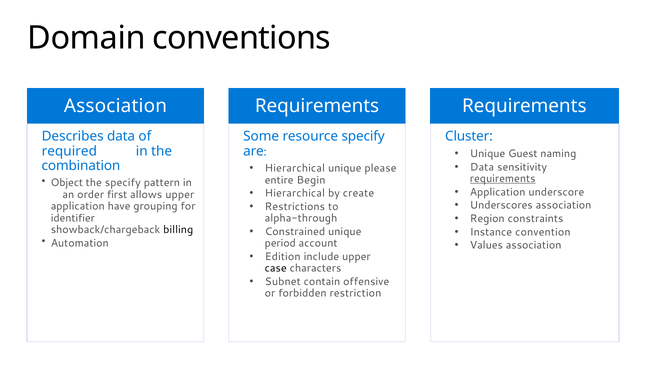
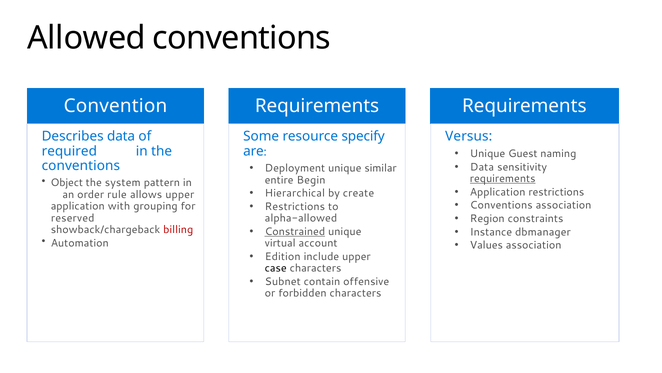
Domain: Domain -> Allowed
Association at (115, 106): Association -> Convention
Cluster: Cluster -> Versus
combination at (81, 165): combination -> conventions
Hierarchical at (295, 168): Hierarchical -> Deployment
please: please -> similar
the specify: specify -> system
Application underscore: underscore -> restrictions
first: first -> rule
Underscores at (501, 205): Underscores -> Conventions
have: have -> with
identifier: identifier -> reserved
alpha-through: alpha-through -> alpha-allowed
billing colour: black -> red
Constrained underline: none -> present
convention: convention -> dbmanager
period: period -> virtual
forbidden restriction: restriction -> characters
